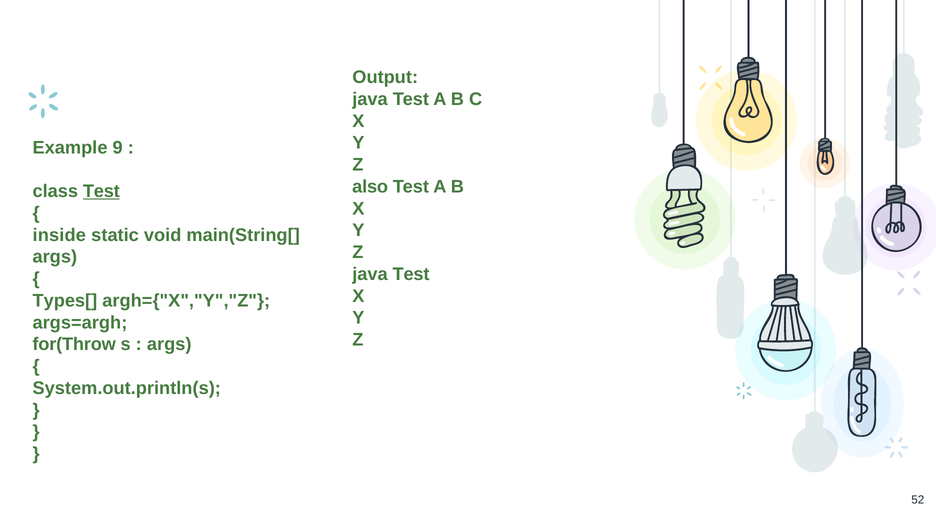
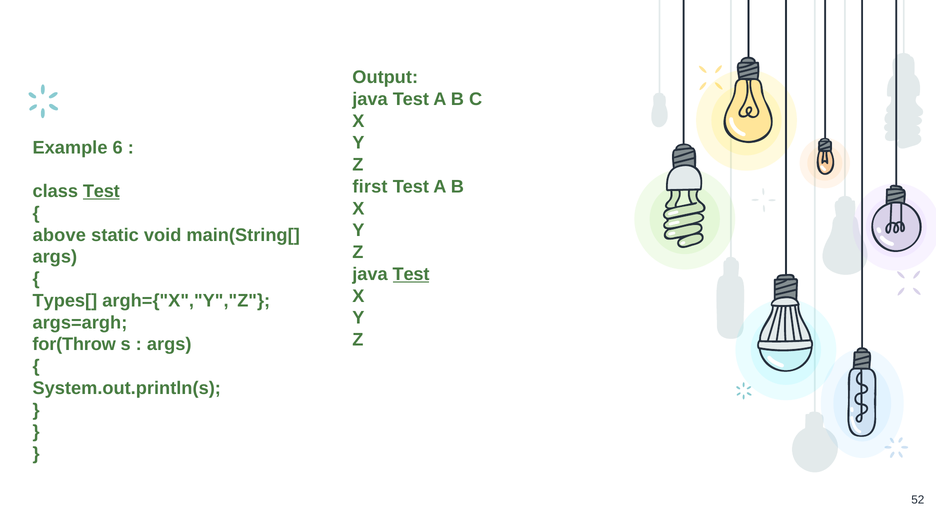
9: 9 -> 6
also: also -> first
inside: inside -> above
Test at (411, 274) underline: none -> present
